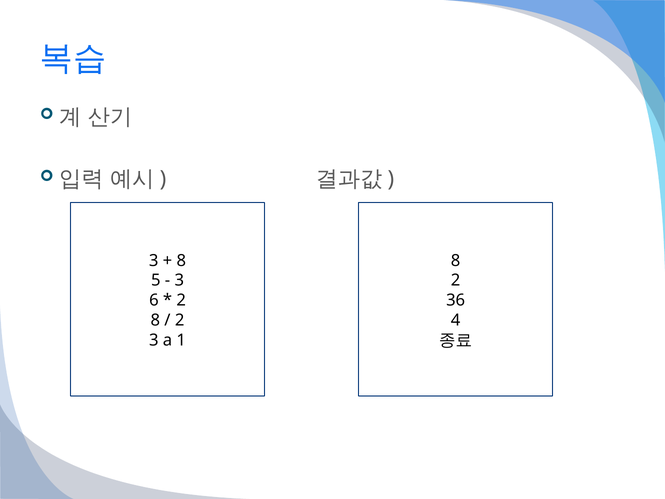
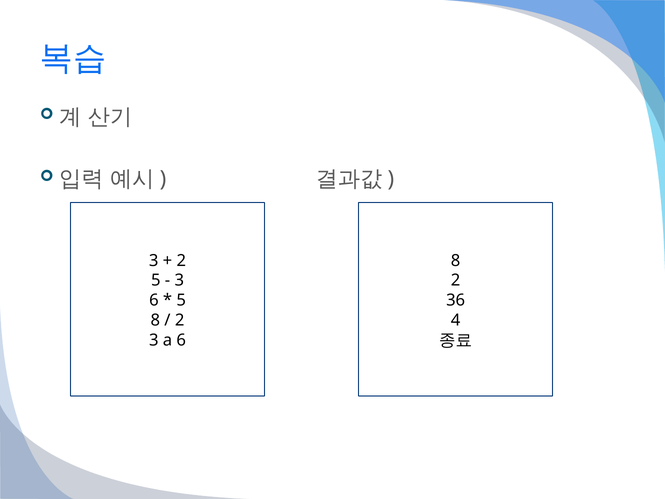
8 at (181, 260): 8 -> 2
2 at (181, 300): 2 -> 5
a 1: 1 -> 6
